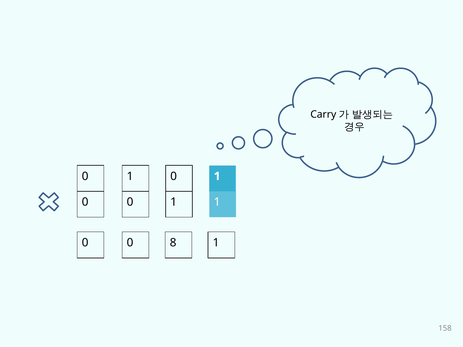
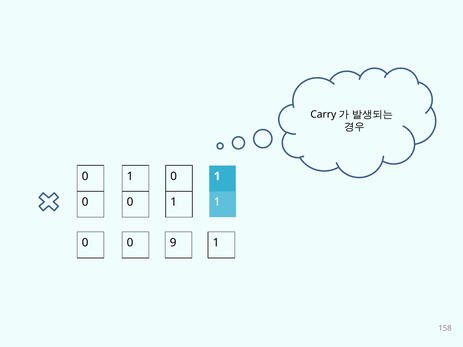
8: 8 -> 9
